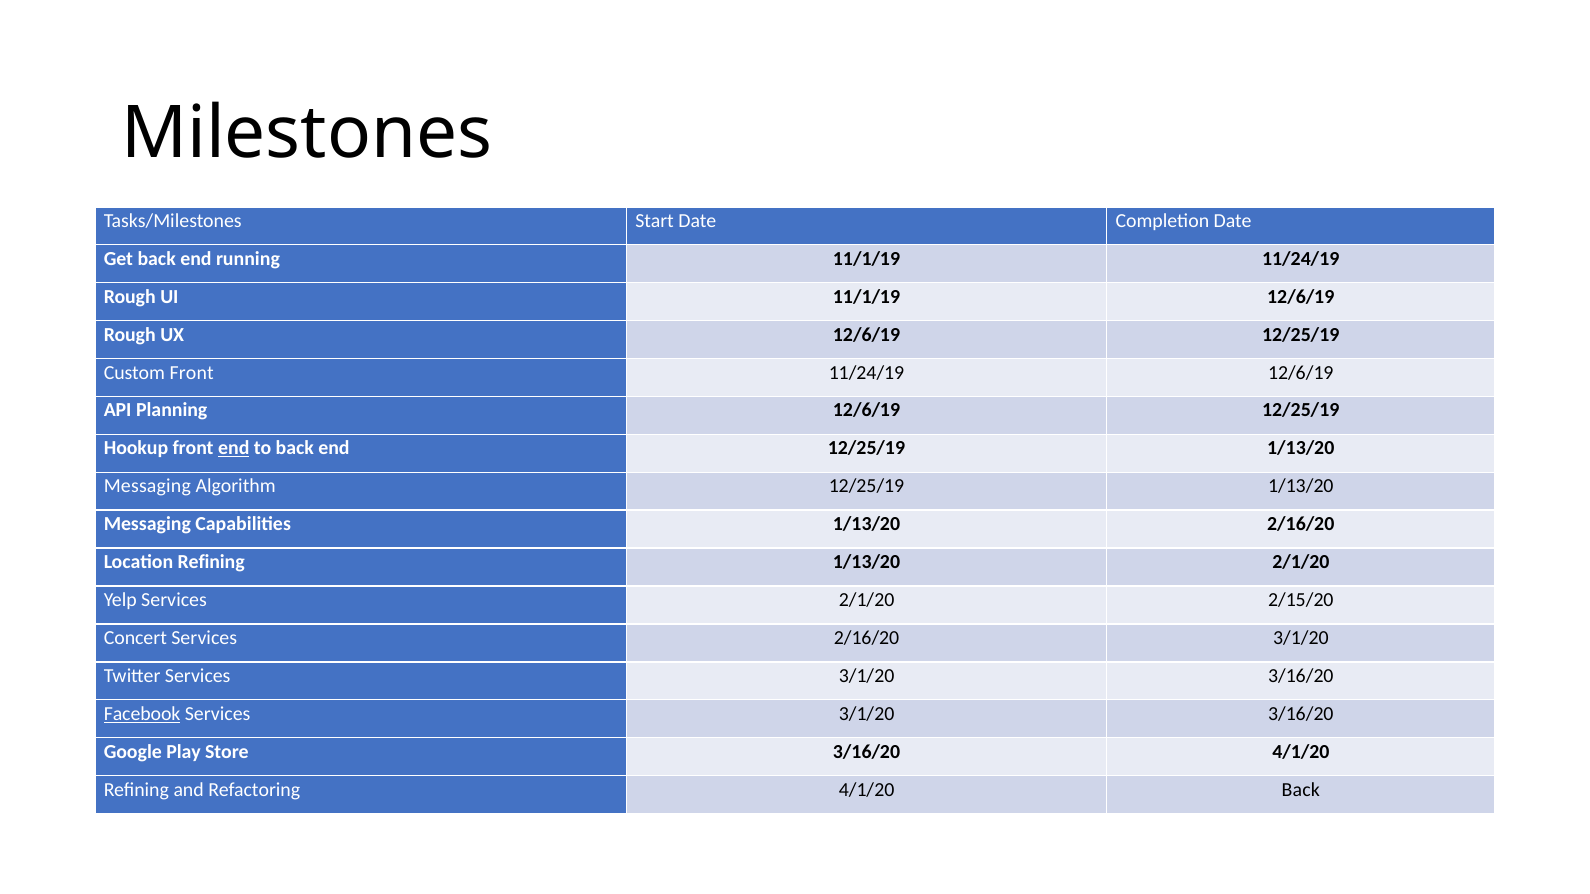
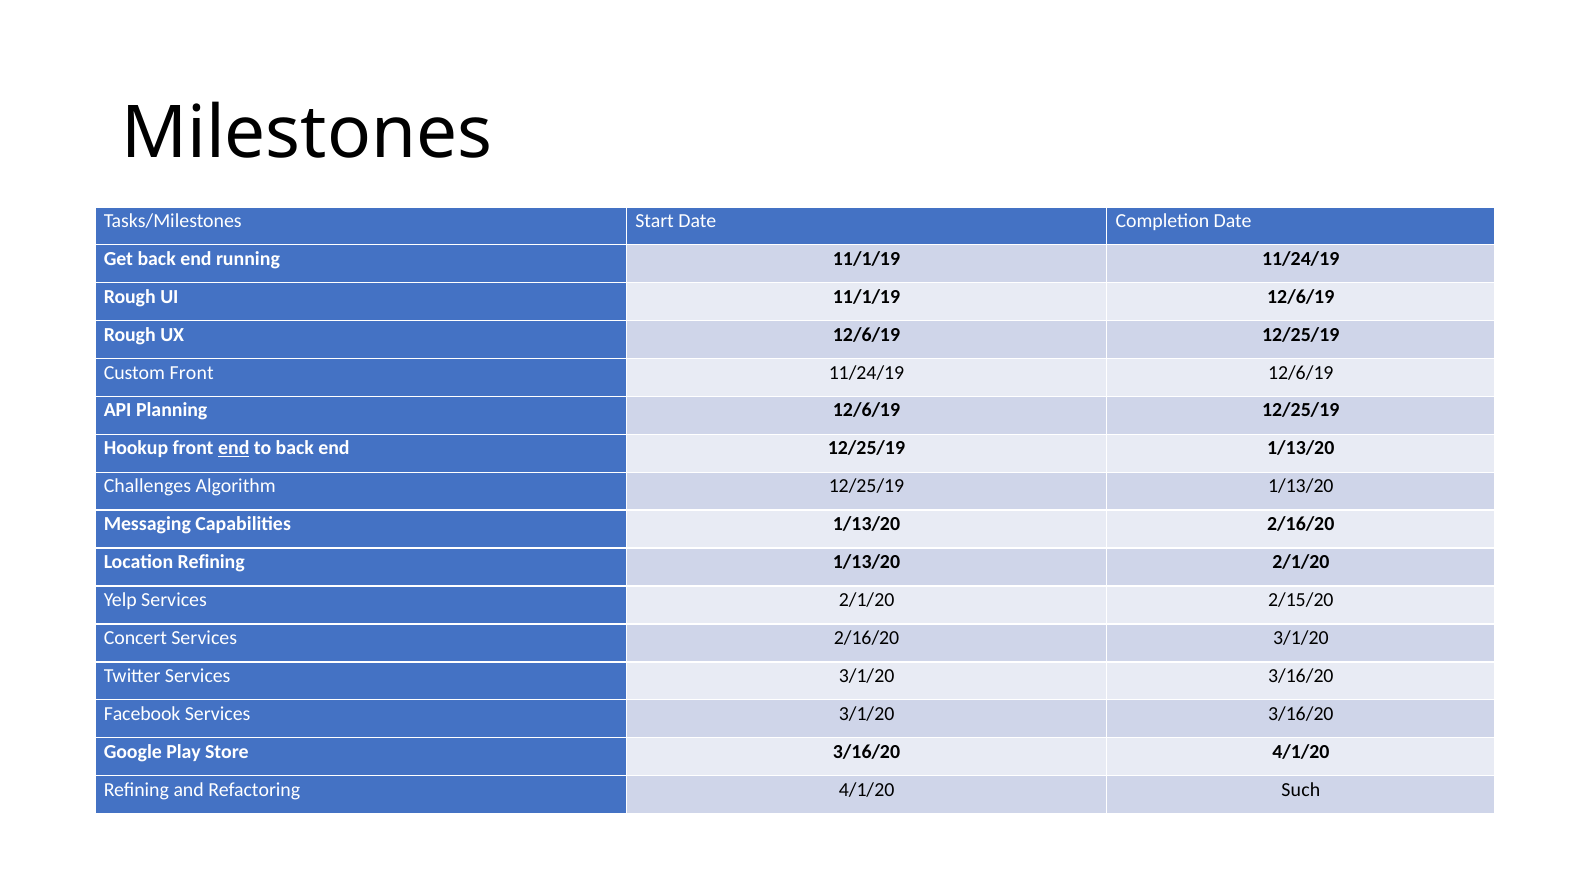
Messaging at (147, 486): Messaging -> Challenges
Facebook underline: present -> none
4/1/20 Back: Back -> Such
